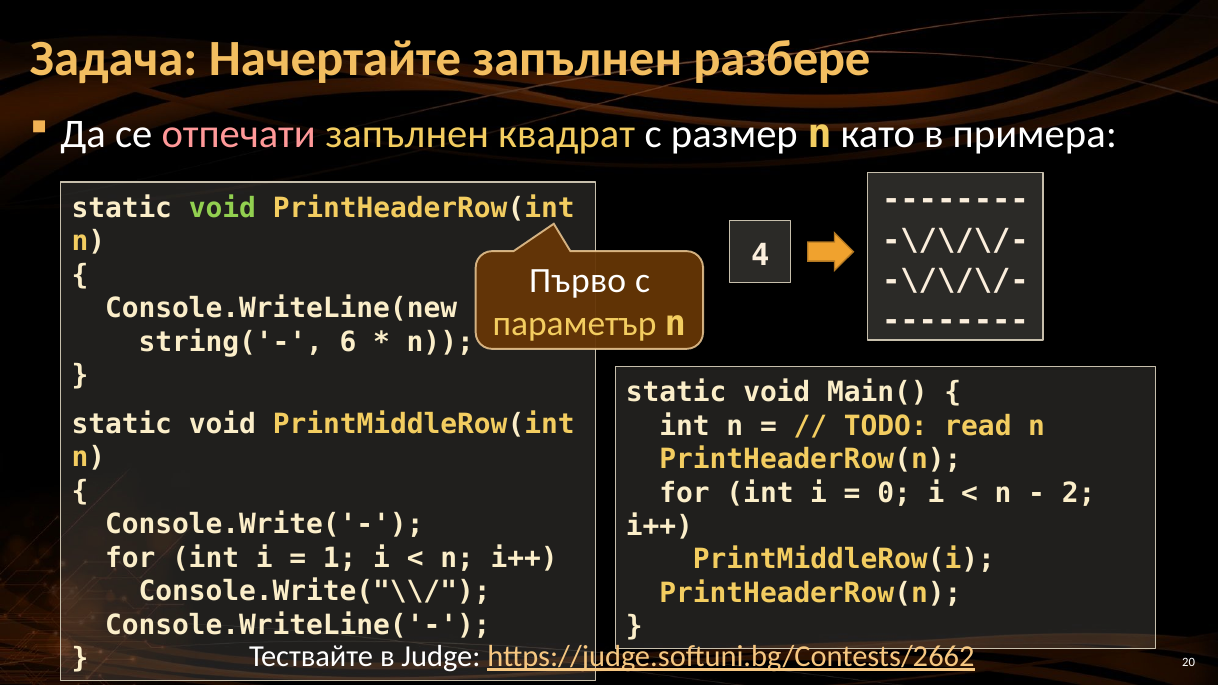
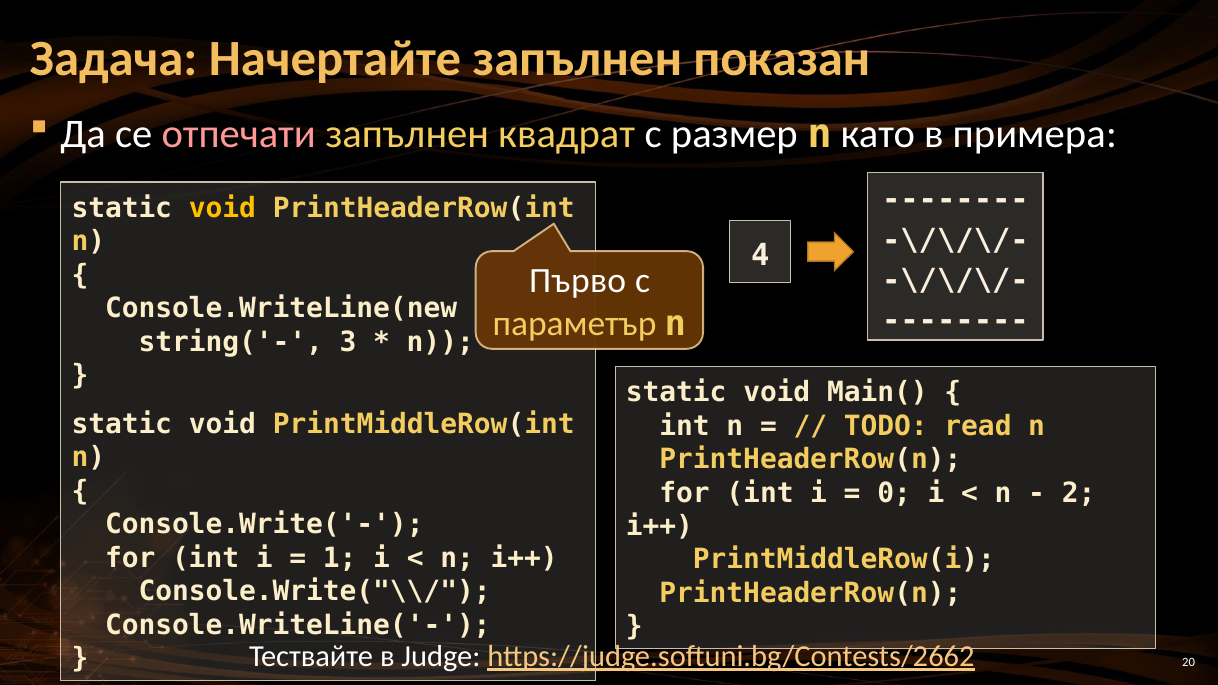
разбере: разбере -> показан
void at (222, 208) colour: light green -> yellow
6: 6 -> 3
